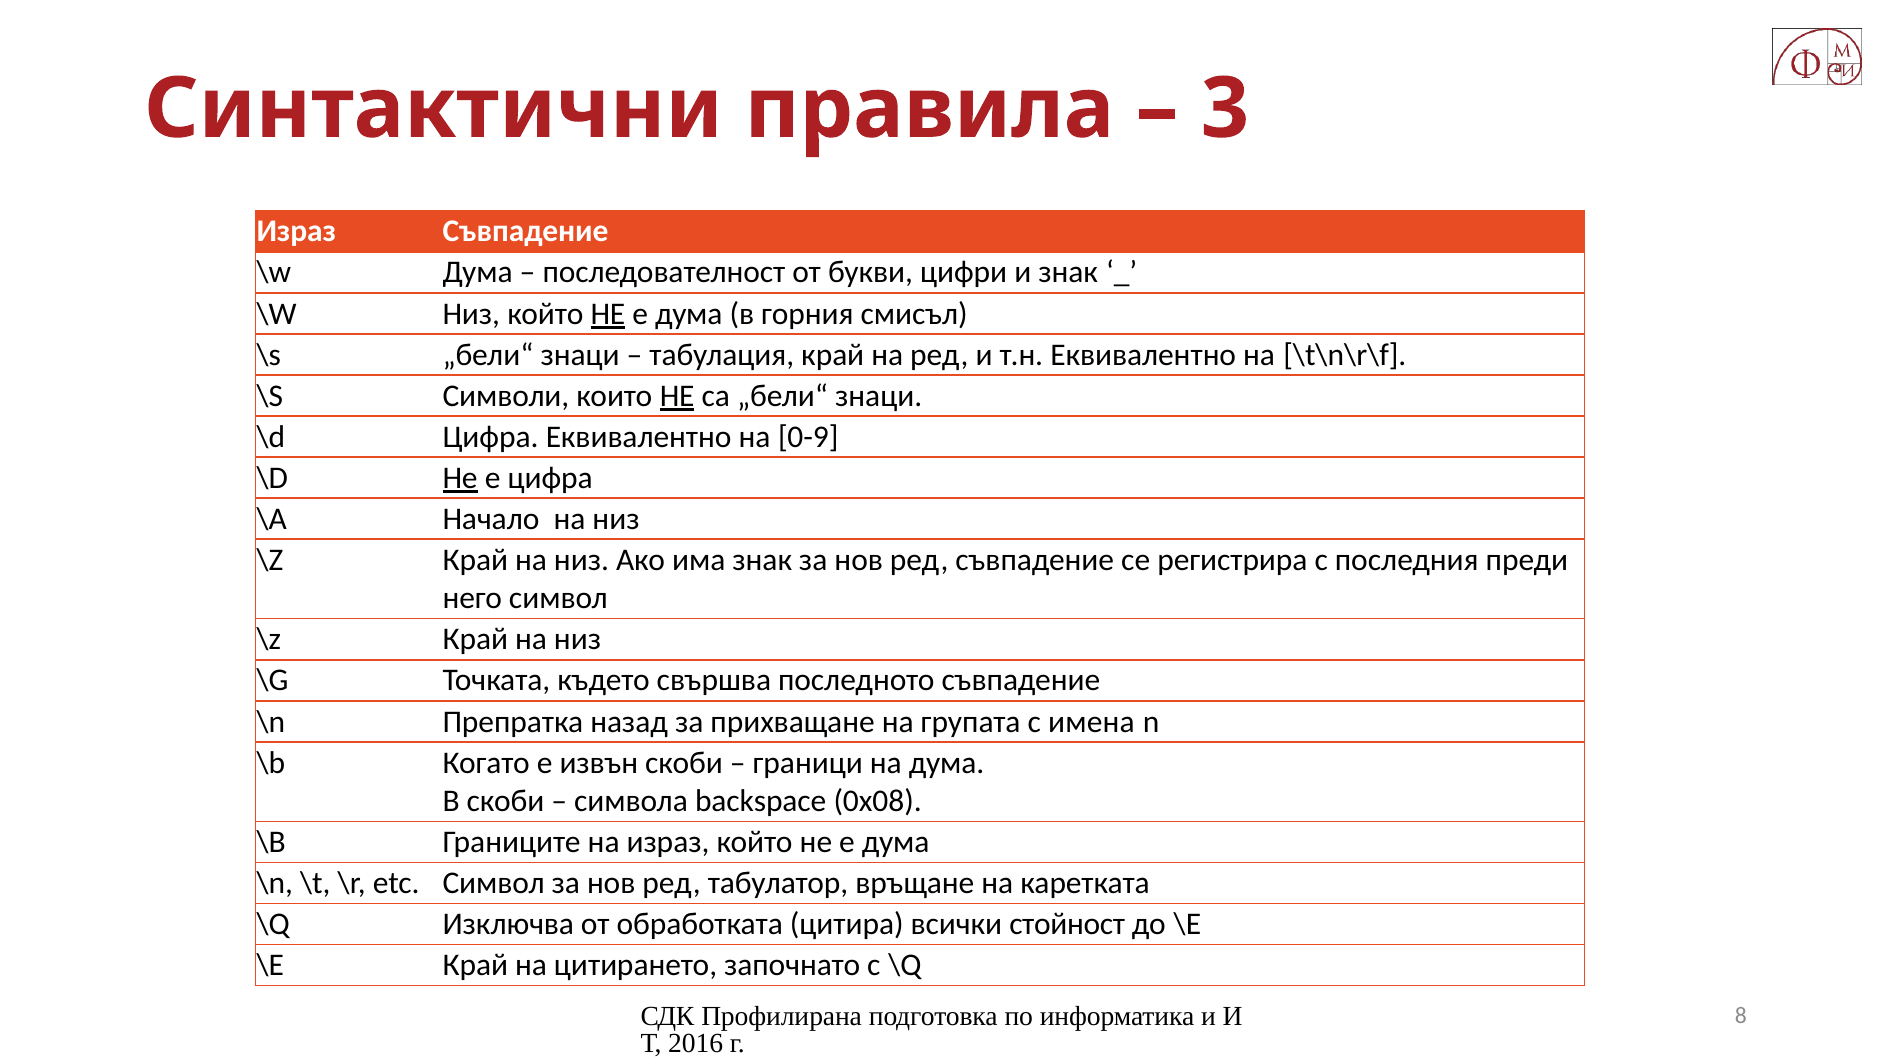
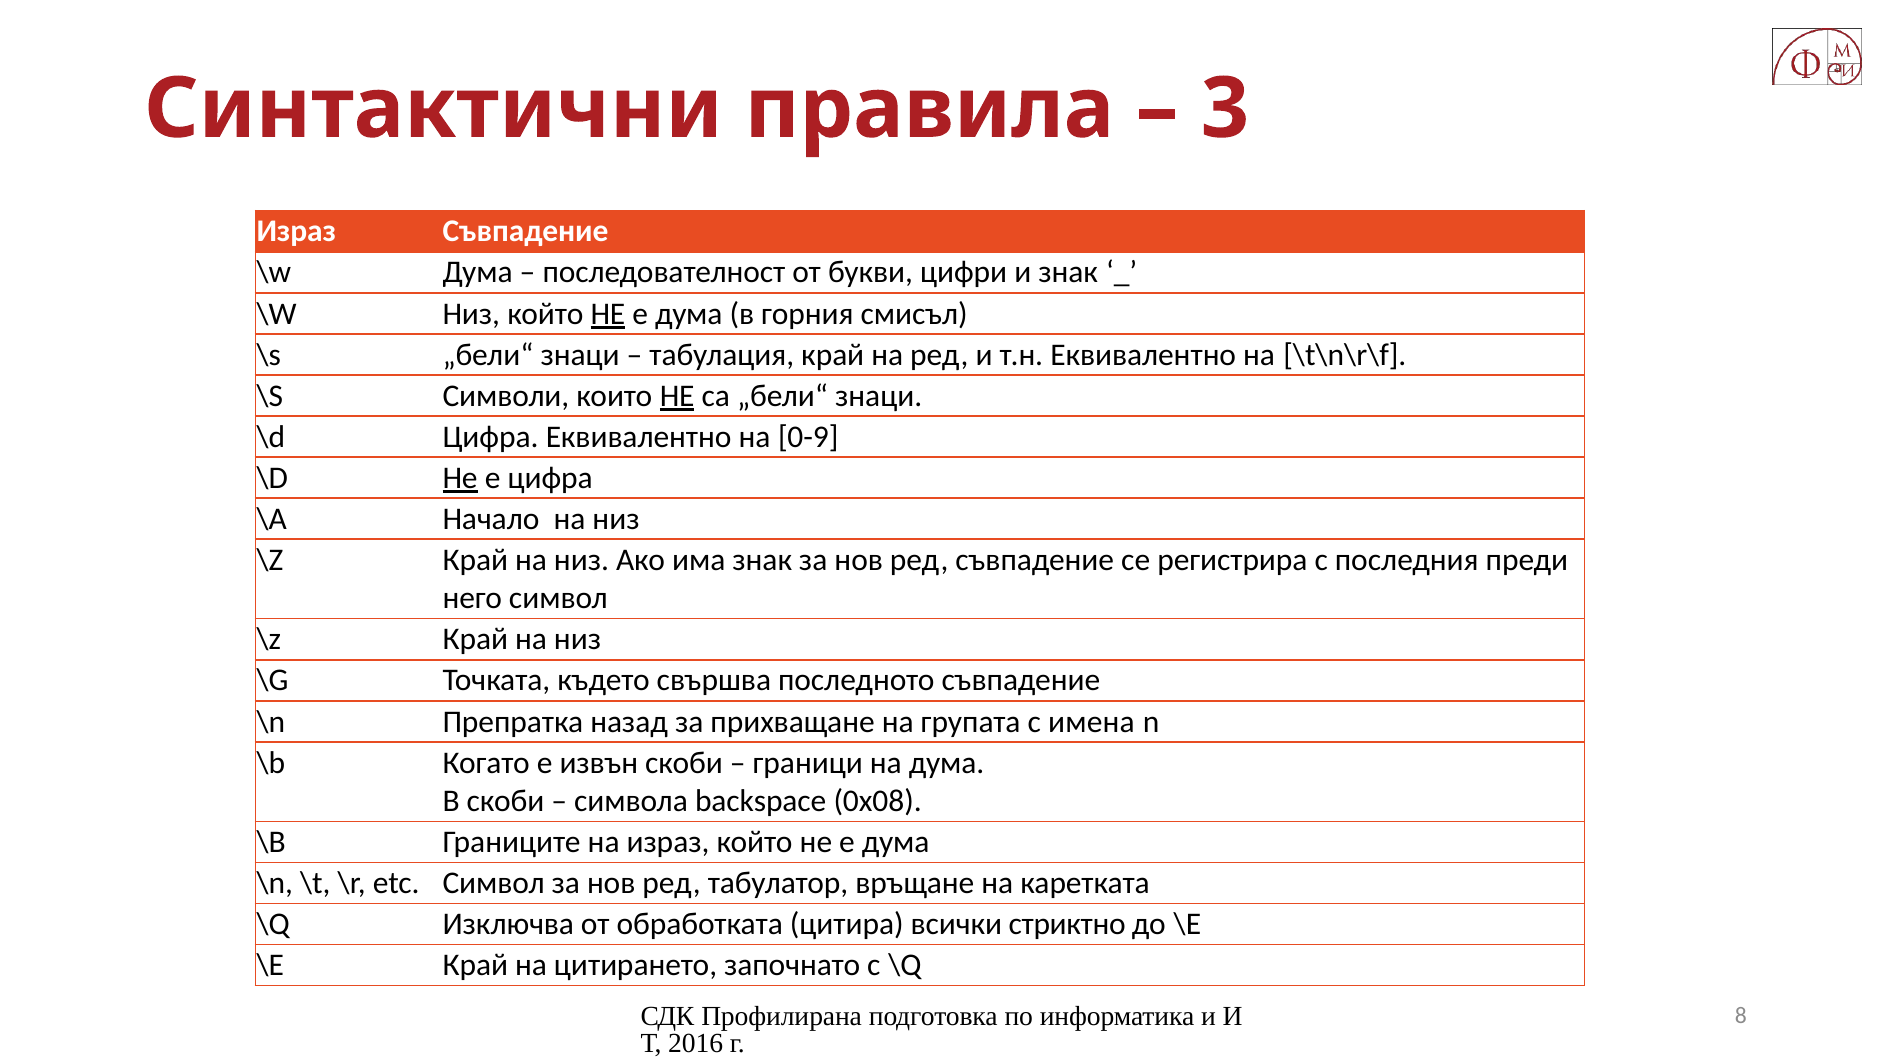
стойност: стойност -> стриктно
